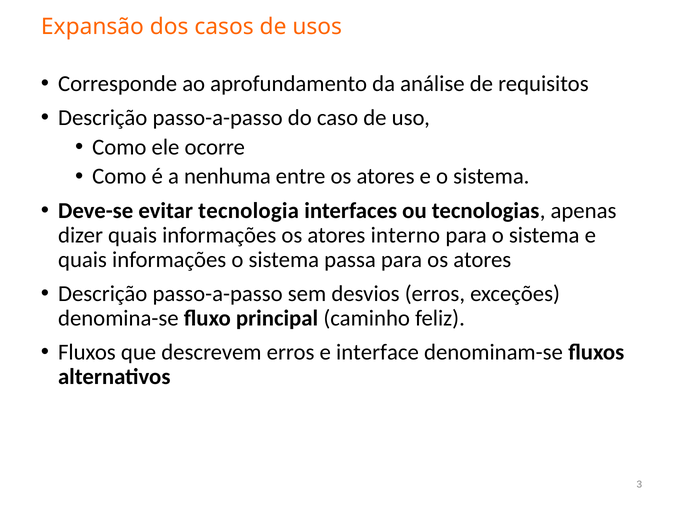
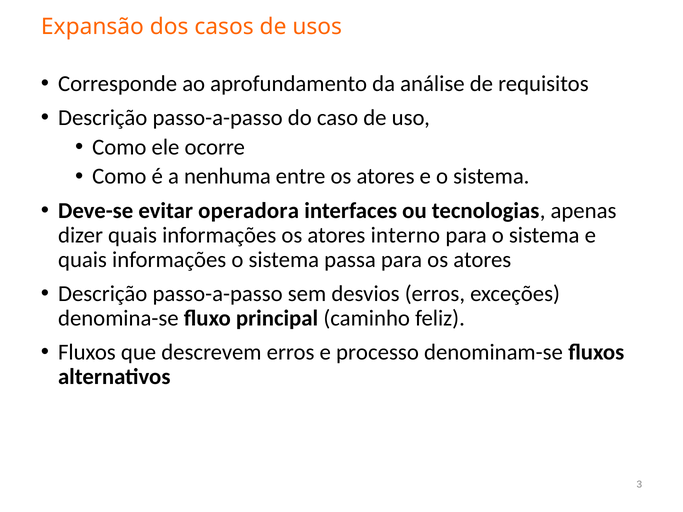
tecnologia: tecnologia -> operadora
interface: interface -> processo
